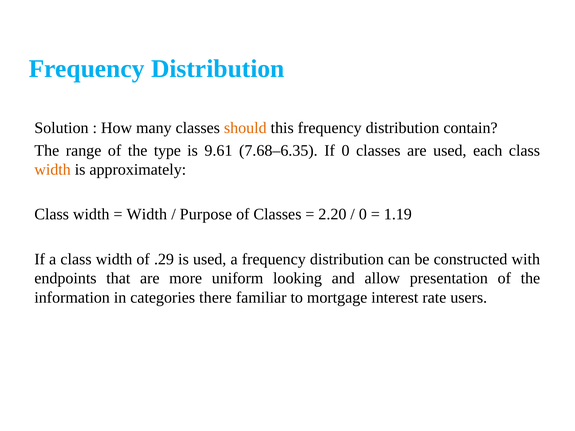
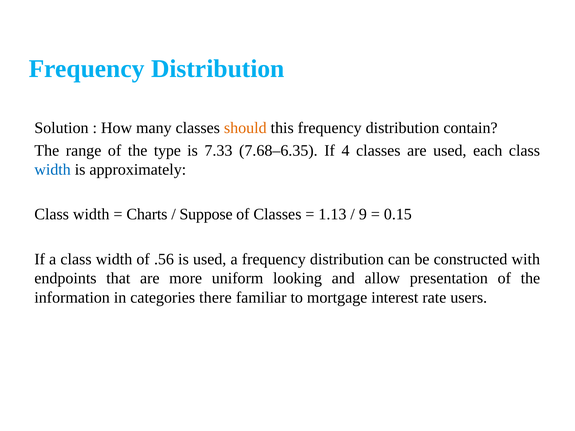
9.61: 9.61 -> 7.33
If 0: 0 -> 4
width at (53, 170) colour: orange -> blue
Width at (147, 214): Width -> Charts
Purpose: Purpose -> Suppose
2.20: 2.20 -> 1.13
0 at (363, 214): 0 -> 9
1.19: 1.19 -> 0.15
.29: .29 -> .56
